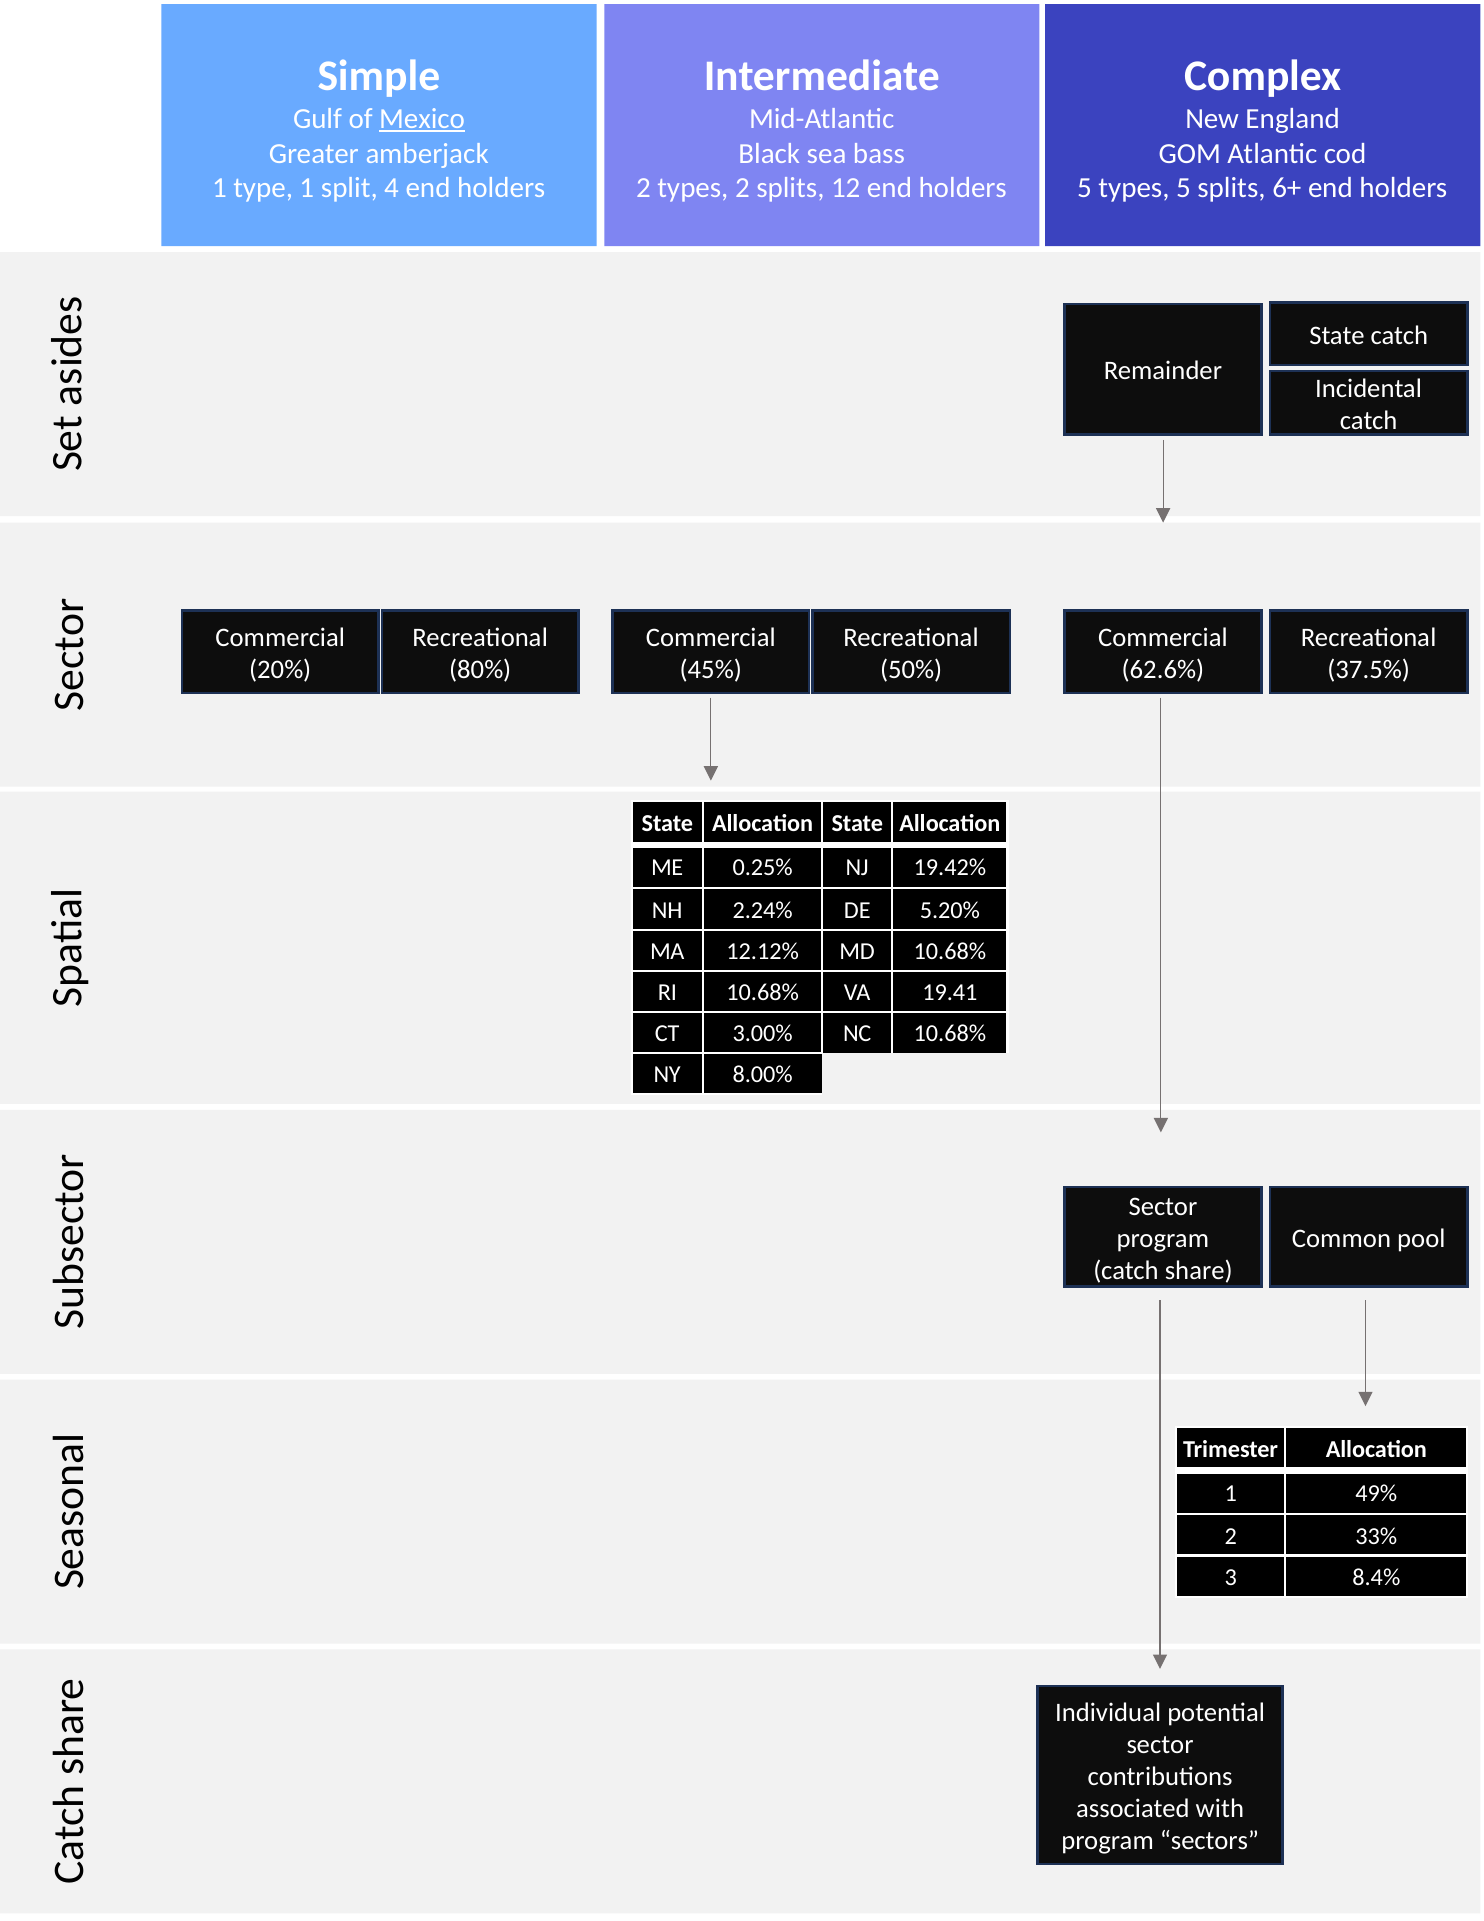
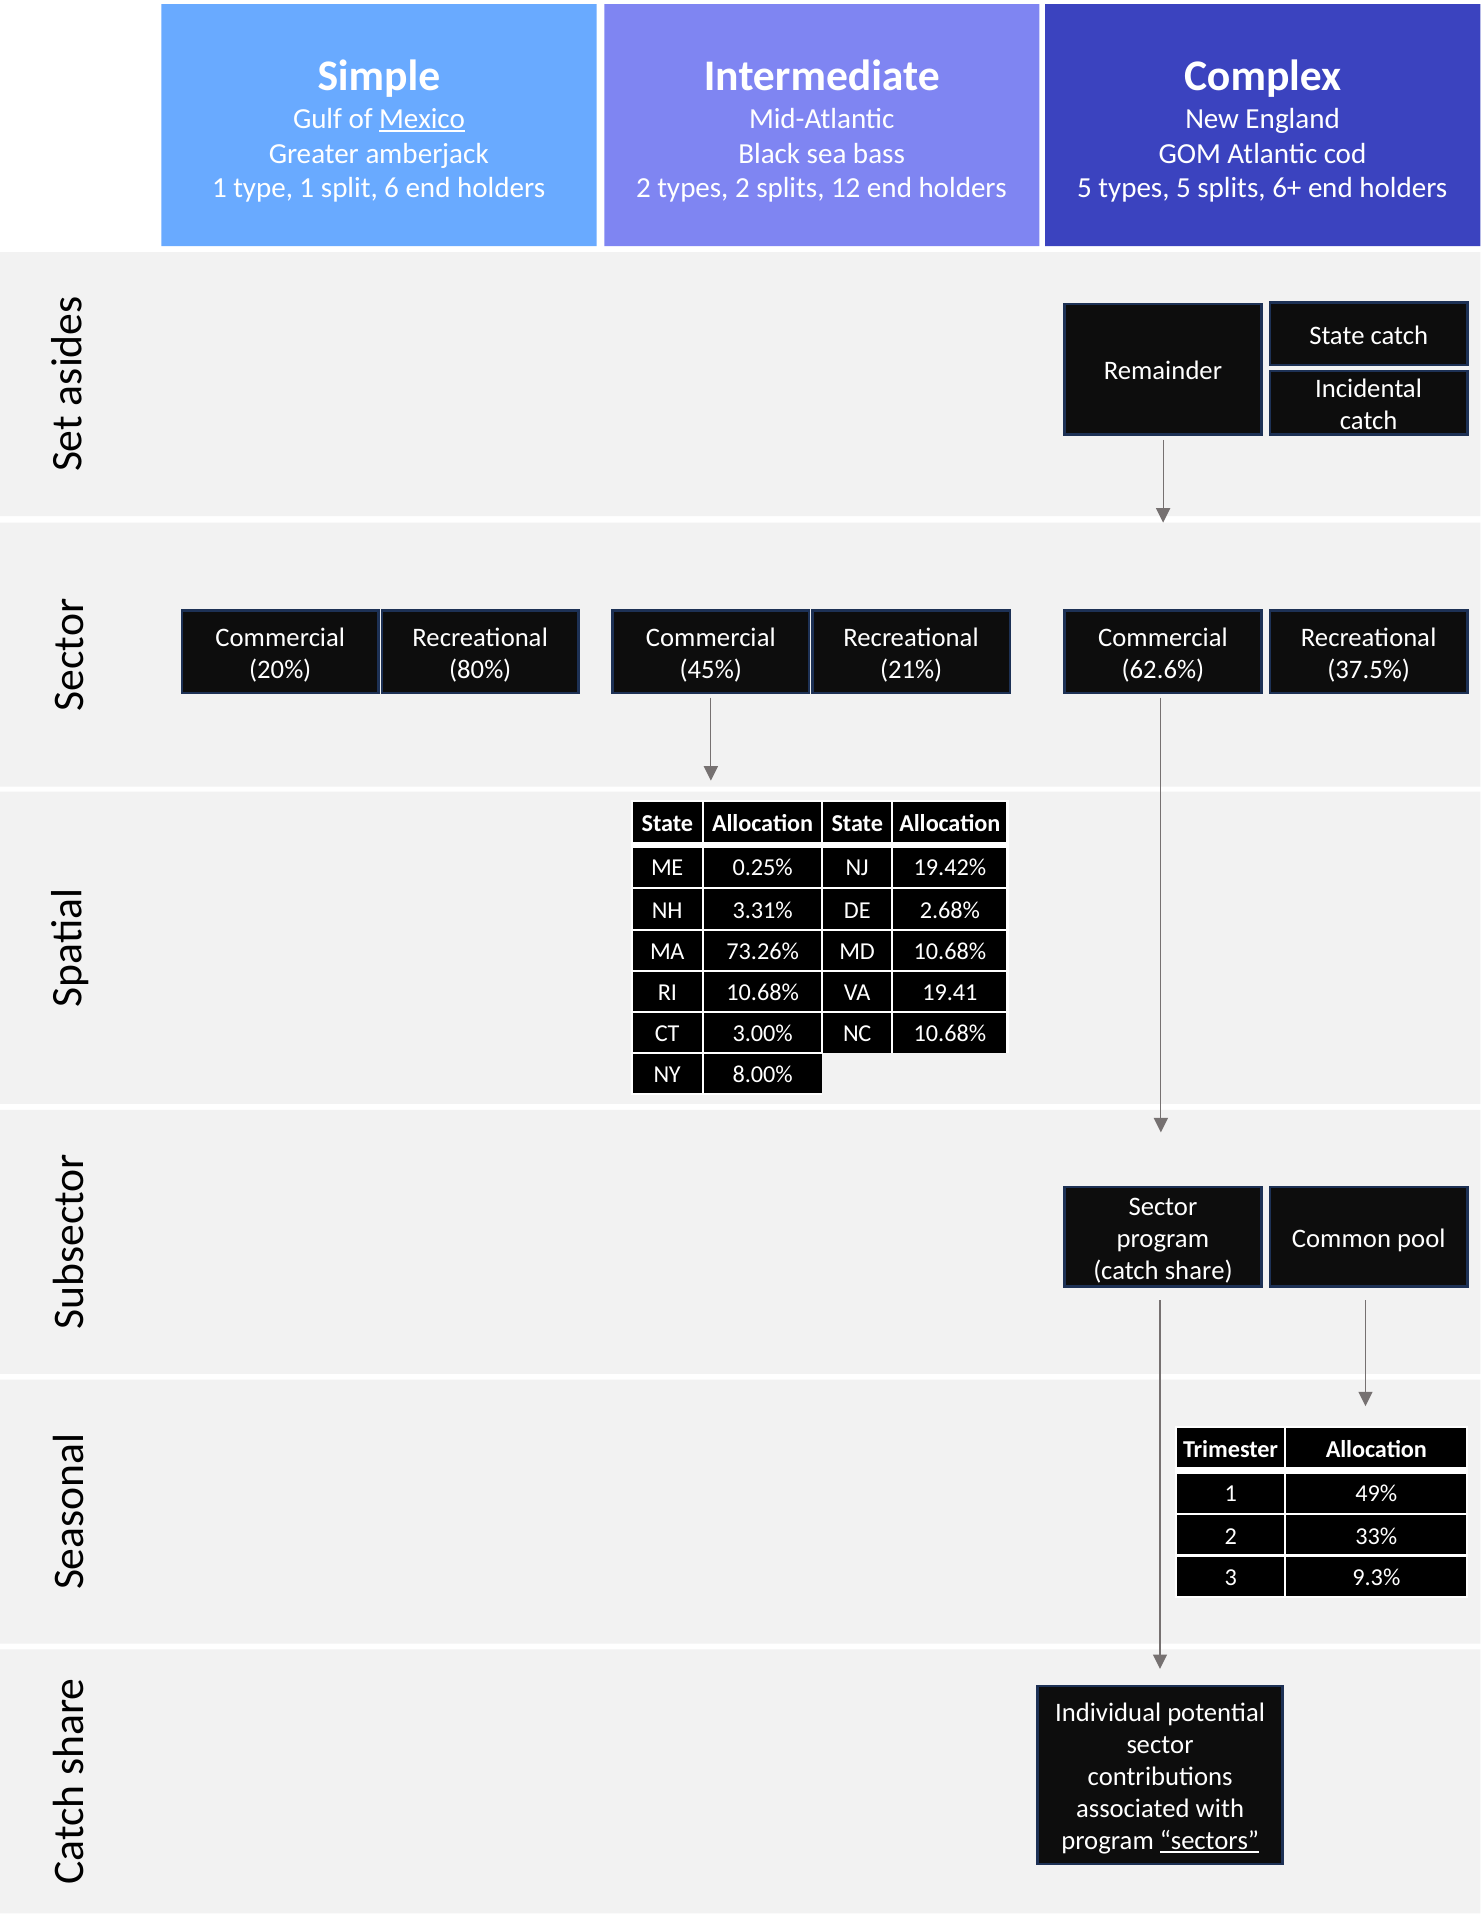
4: 4 -> 6
50%: 50% -> 21%
2.24%: 2.24% -> 3.31%
5.20%: 5.20% -> 2.68%
12.12%: 12.12% -> 73.26%
8.4%: 8.4% -> 9.3%
sectors underline: none -> present
